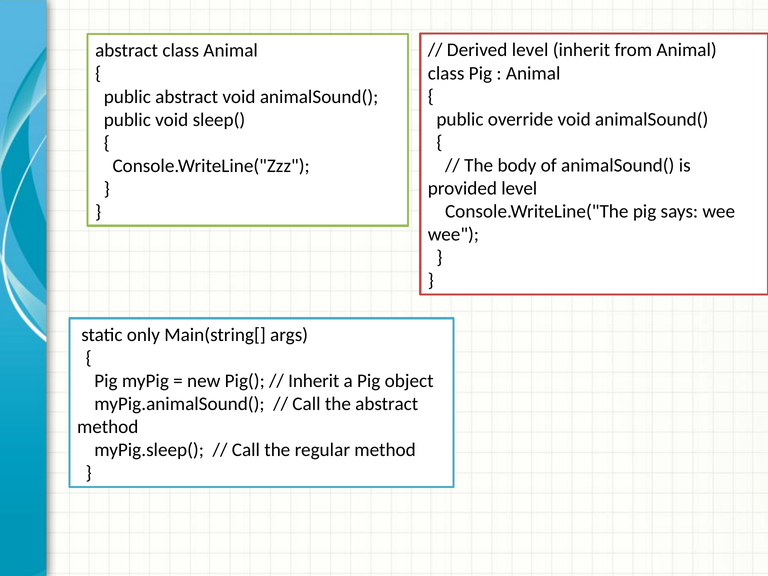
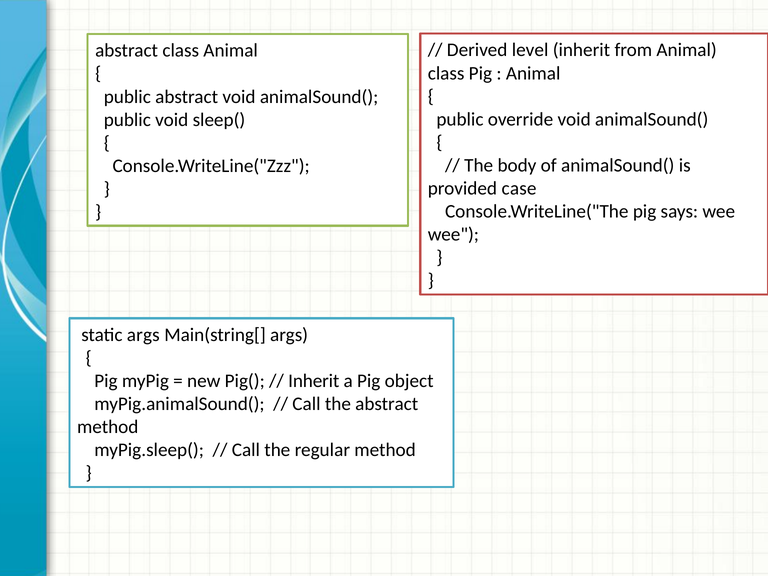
provided level: level -> case
static only: only -> args
